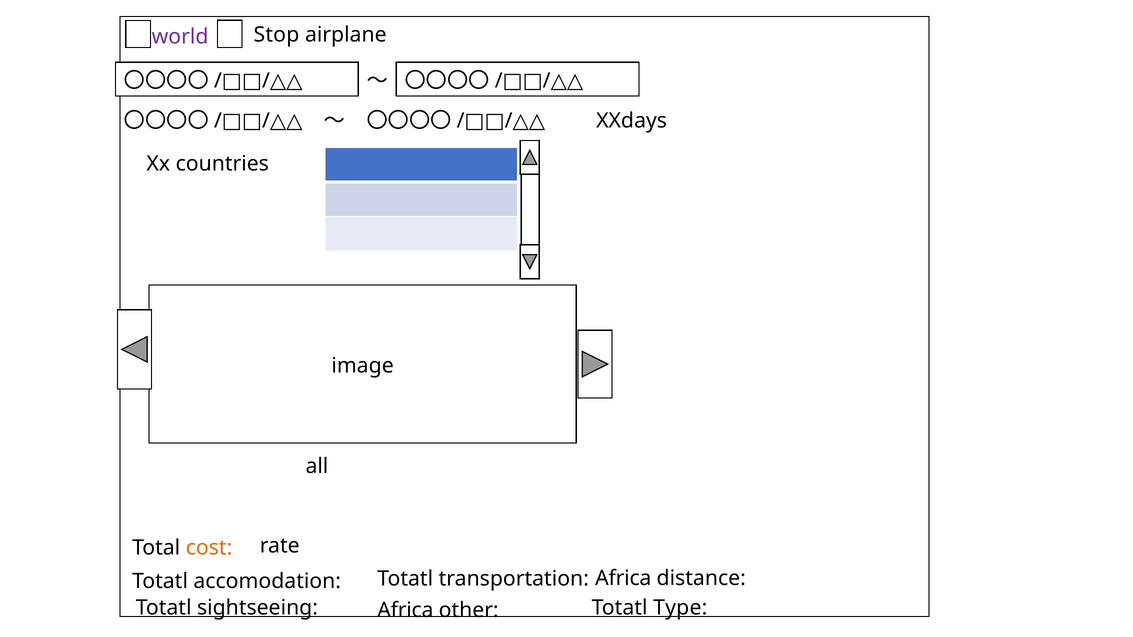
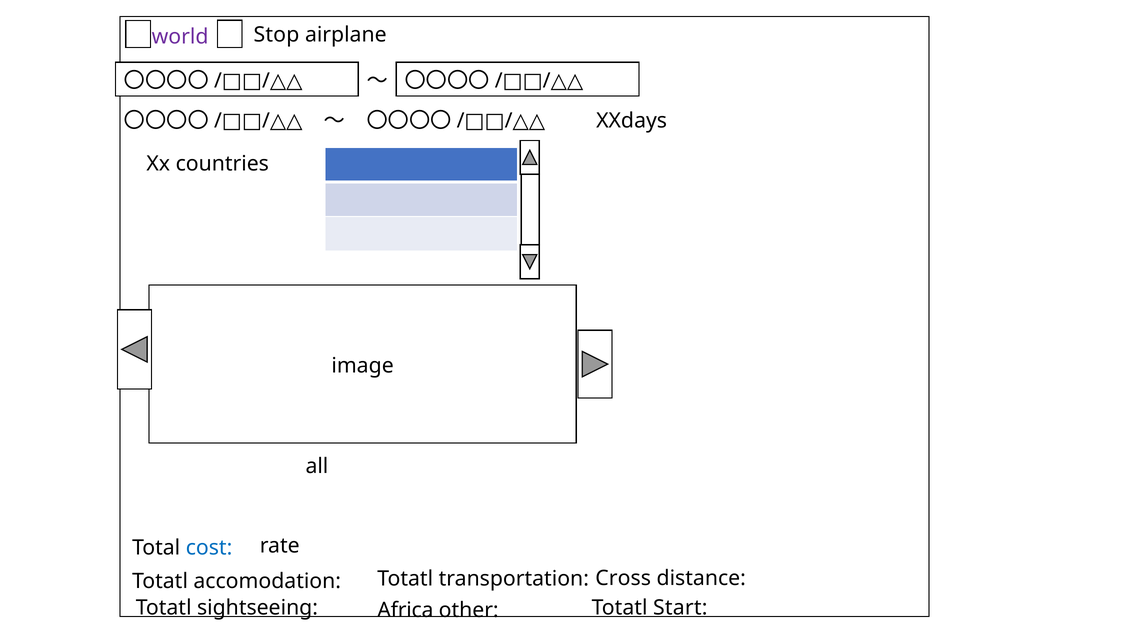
cost colour: orange -> blue
Africa at (623, 578): Africa -> Cross
Type: Type -> Start
